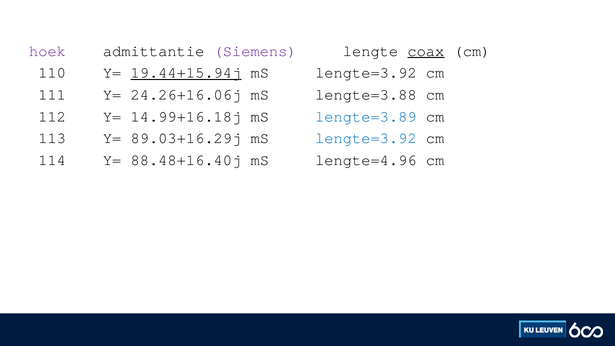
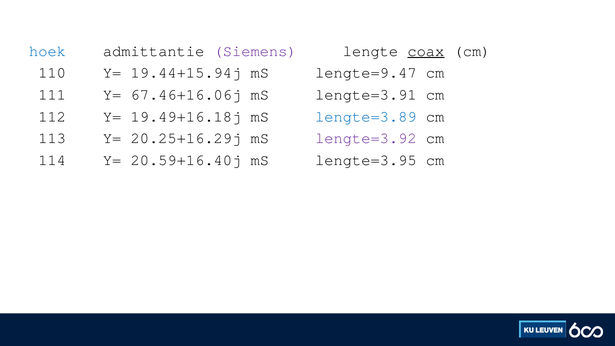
hoek colour: purple -> blue
19.44+15.94j underline: present -> none
lengte=3.92 at (366, 73): lengte=3.92 -> lengte=9.47
24.26+16.06j: 24.26+16.06j -> 67.46+16.06j
lengte=3.88: lengte=3.88 -> lengte=3.91
14.99+16.18j: 14.99+16.18j -> 19.49+16.18j
89.03+16.29j: 89.03+16.29j -> 20.25+16.29j
lengte=3.92 at (366, 138) colour: blue -> purple
88.48+16.40j: 88.48+16.40j -> 20.59+16.40j
lengte=4.96: lengte=4.96 -> lengte=3.95
